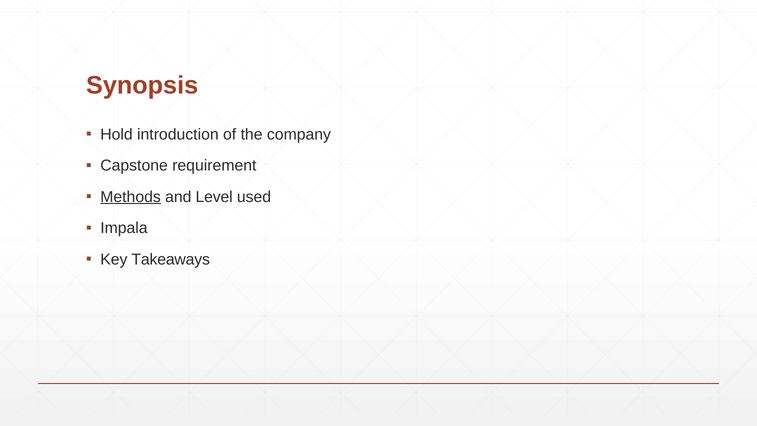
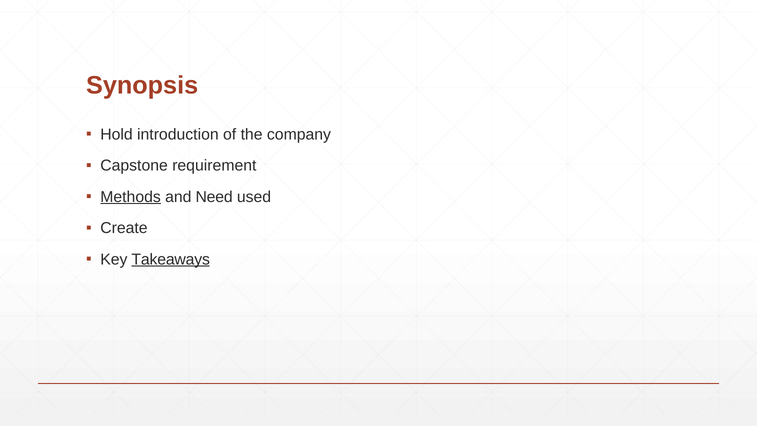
Level: Level -> Need
Impala: Impala -> Create
Takeaways underline: none -> present
